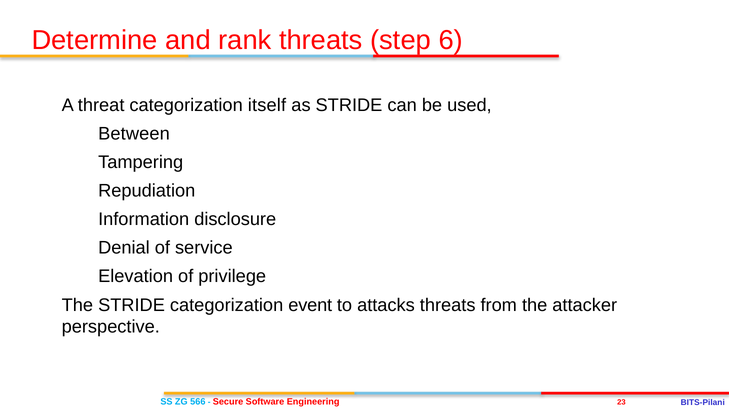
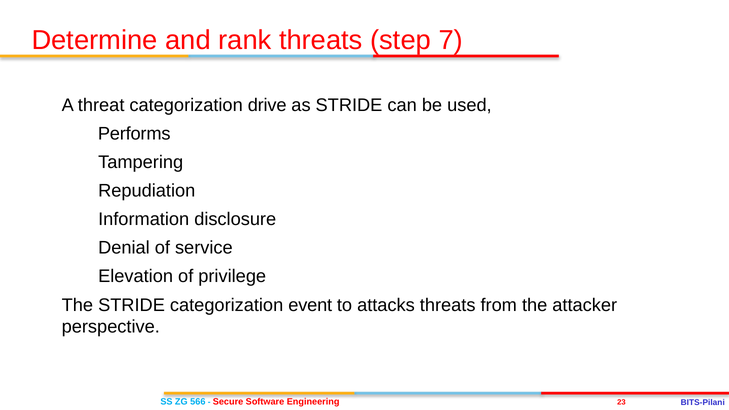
6: 6 -> 7
itself: itself -> drive
Between: Between -> Performs
